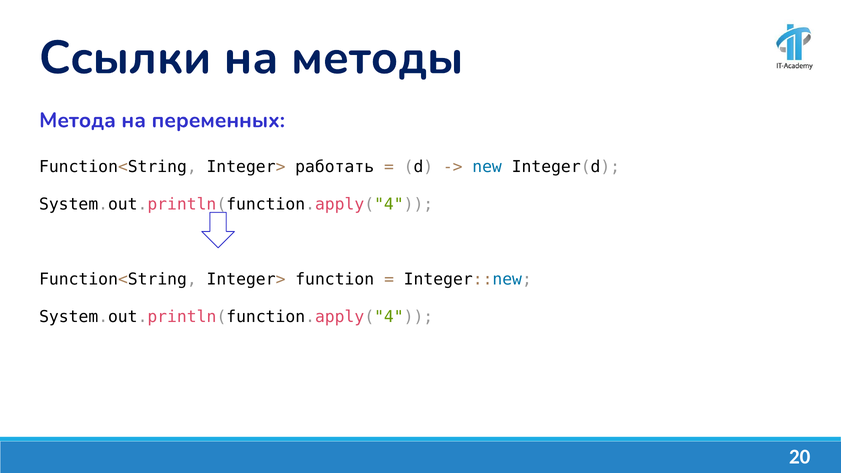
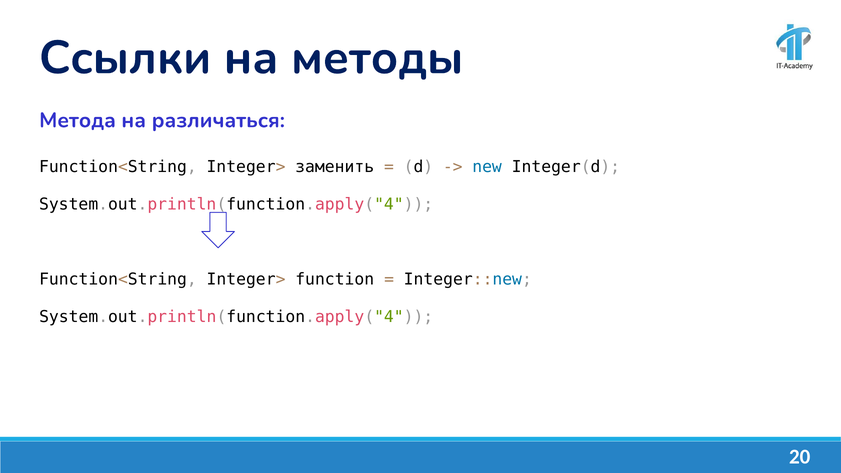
переменных: переменных -> различаться
работать: работать -> заменить
